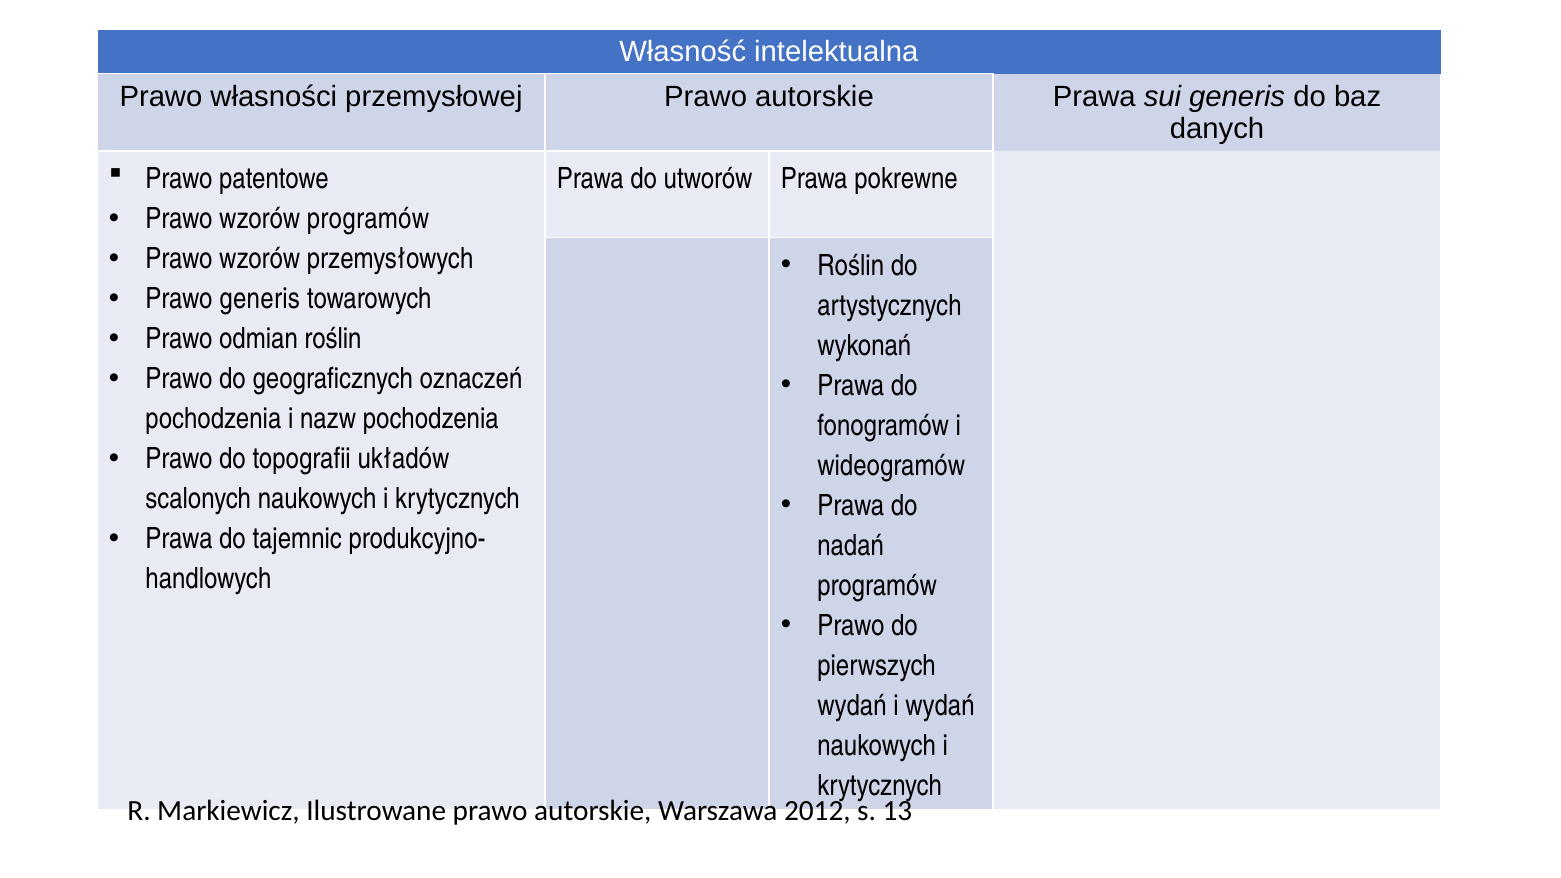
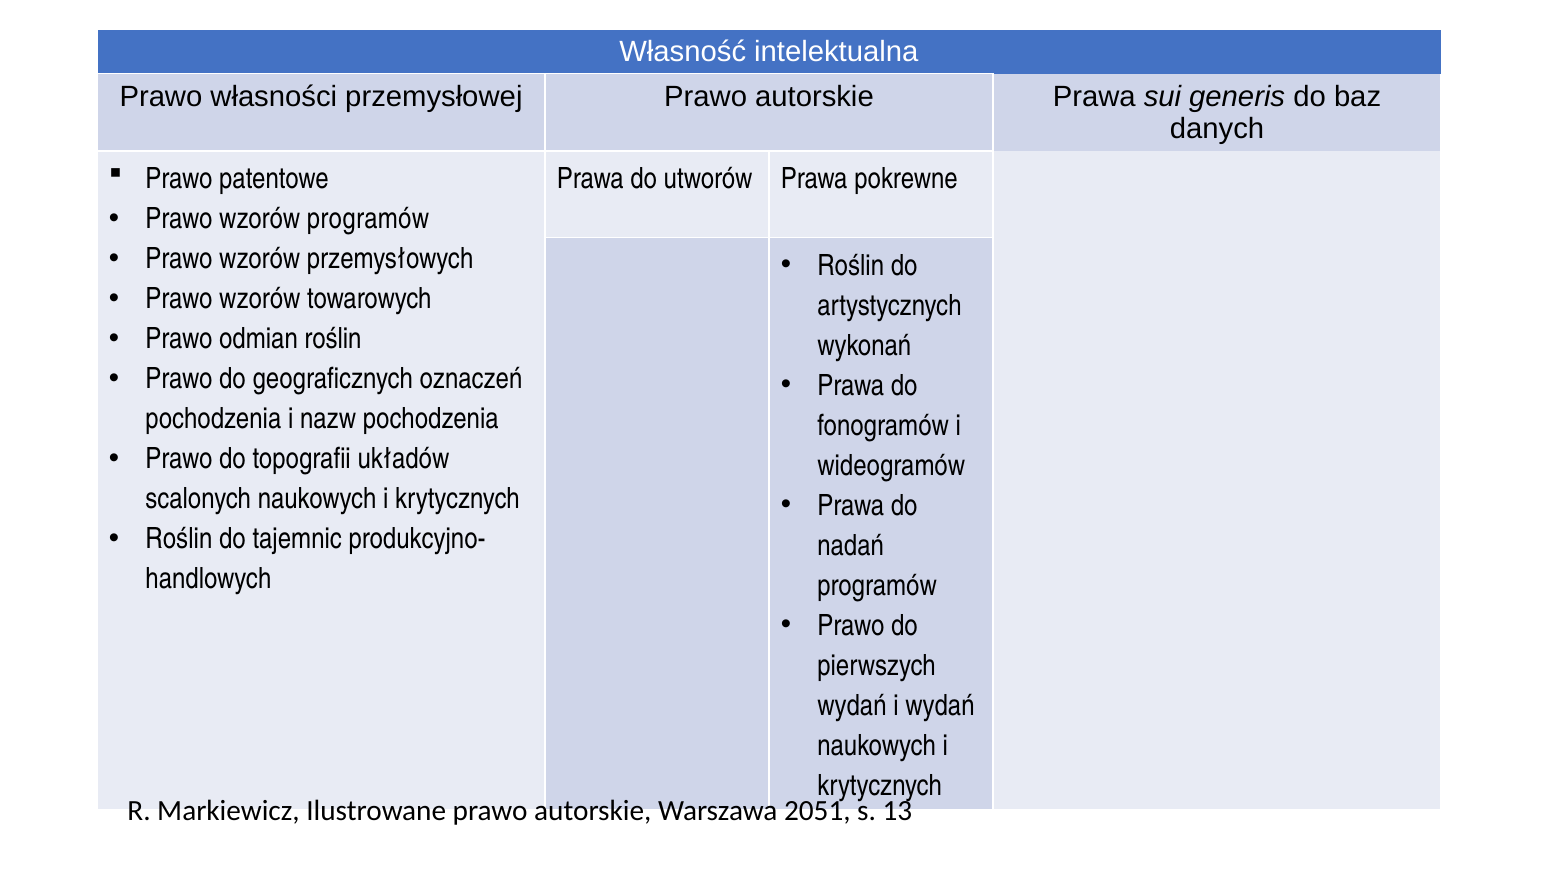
generis at (260, 299): generis -> wzorów
Prawa at (179, 539): Prawa -> Roślin
2012: 2012 -> 2051
